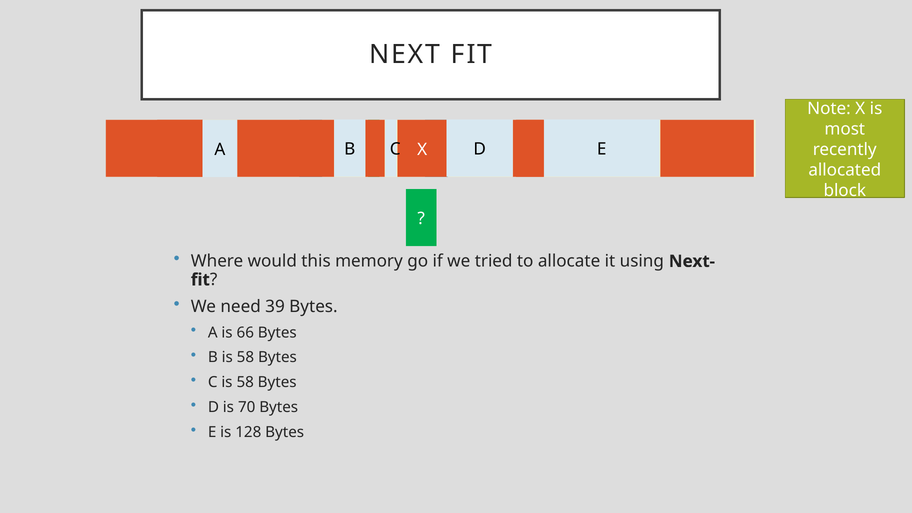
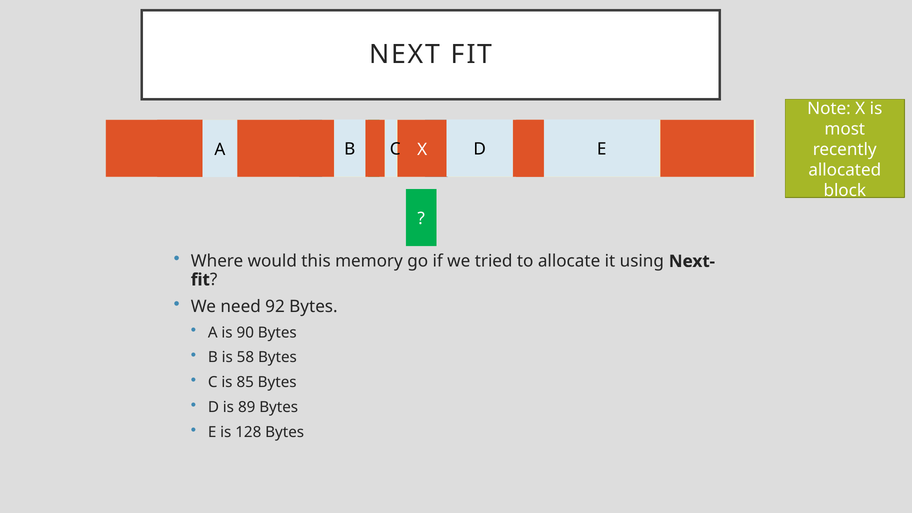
39: 39 -> 92
66: 66 -> 90
C is 58: 58 -> 85
70: 70 -> 89
